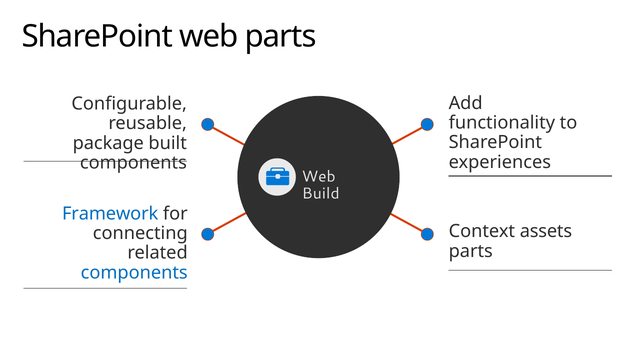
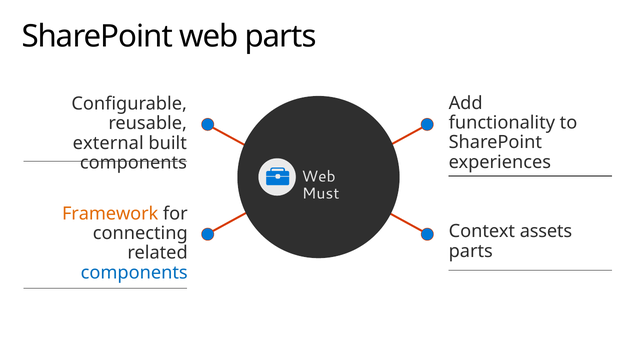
package: package -> external
Build: Build -> Must
Framework colour: blue -> orange
